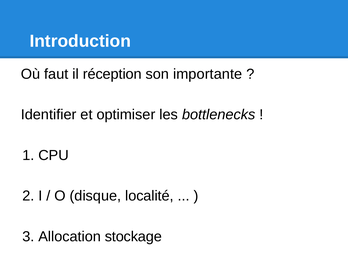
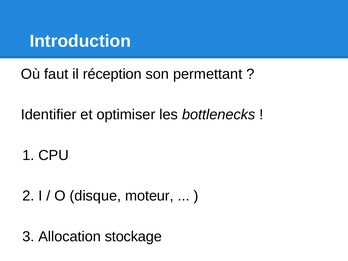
importante: importante -> permettant
localité: localité -> moteur
